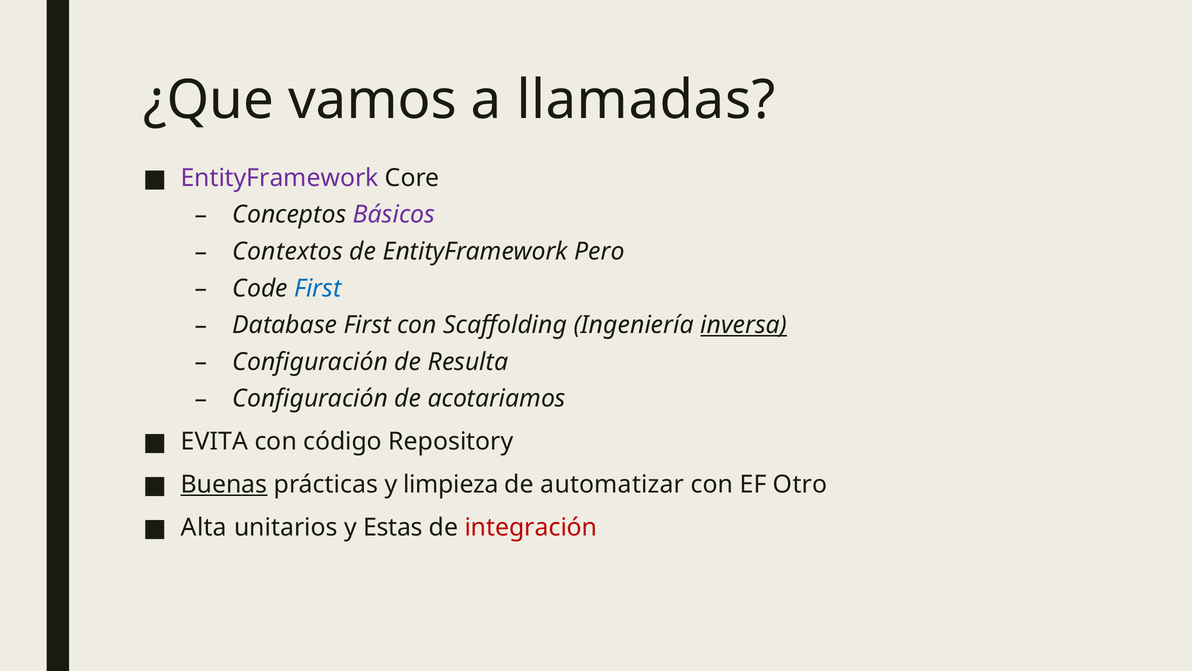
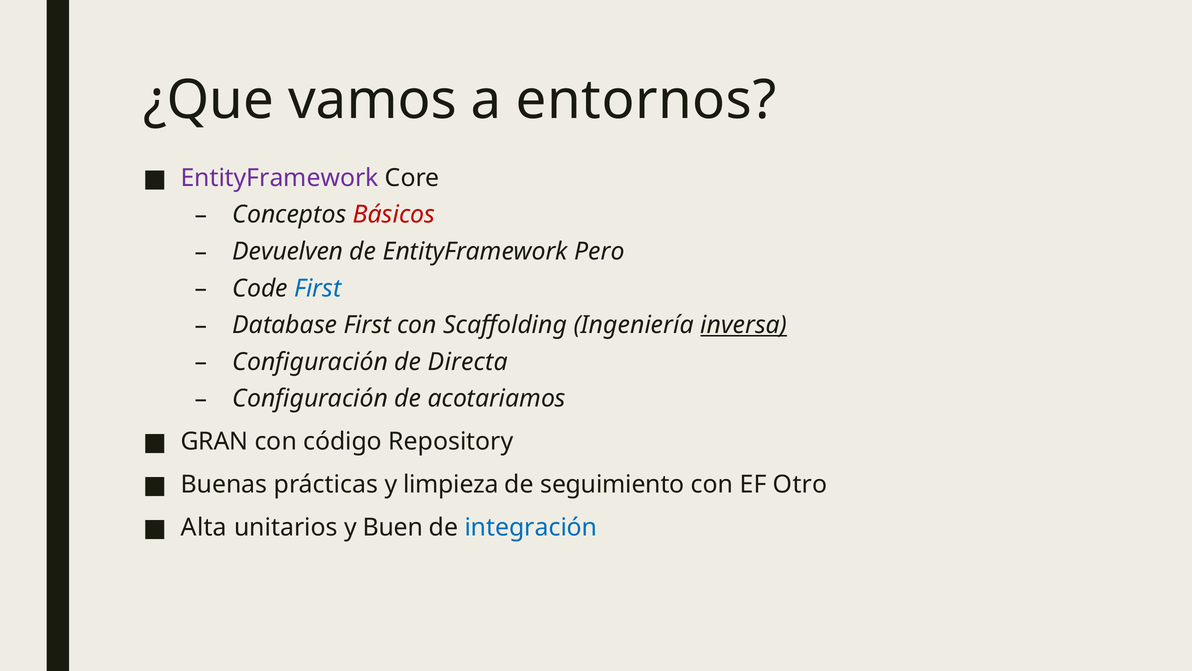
llamadas: llamadas -> entornos
Básicos colour: purple -> red
Contextos: Contextos -> Devuelven
Resulta: Resulta -> Directa
EVITA: EVITA -> GRAN
Buenas underline: present -> none
automatizar: automatizar -> seguimiento
Estas: Estas -> Buen
integración colour: red -> blue
